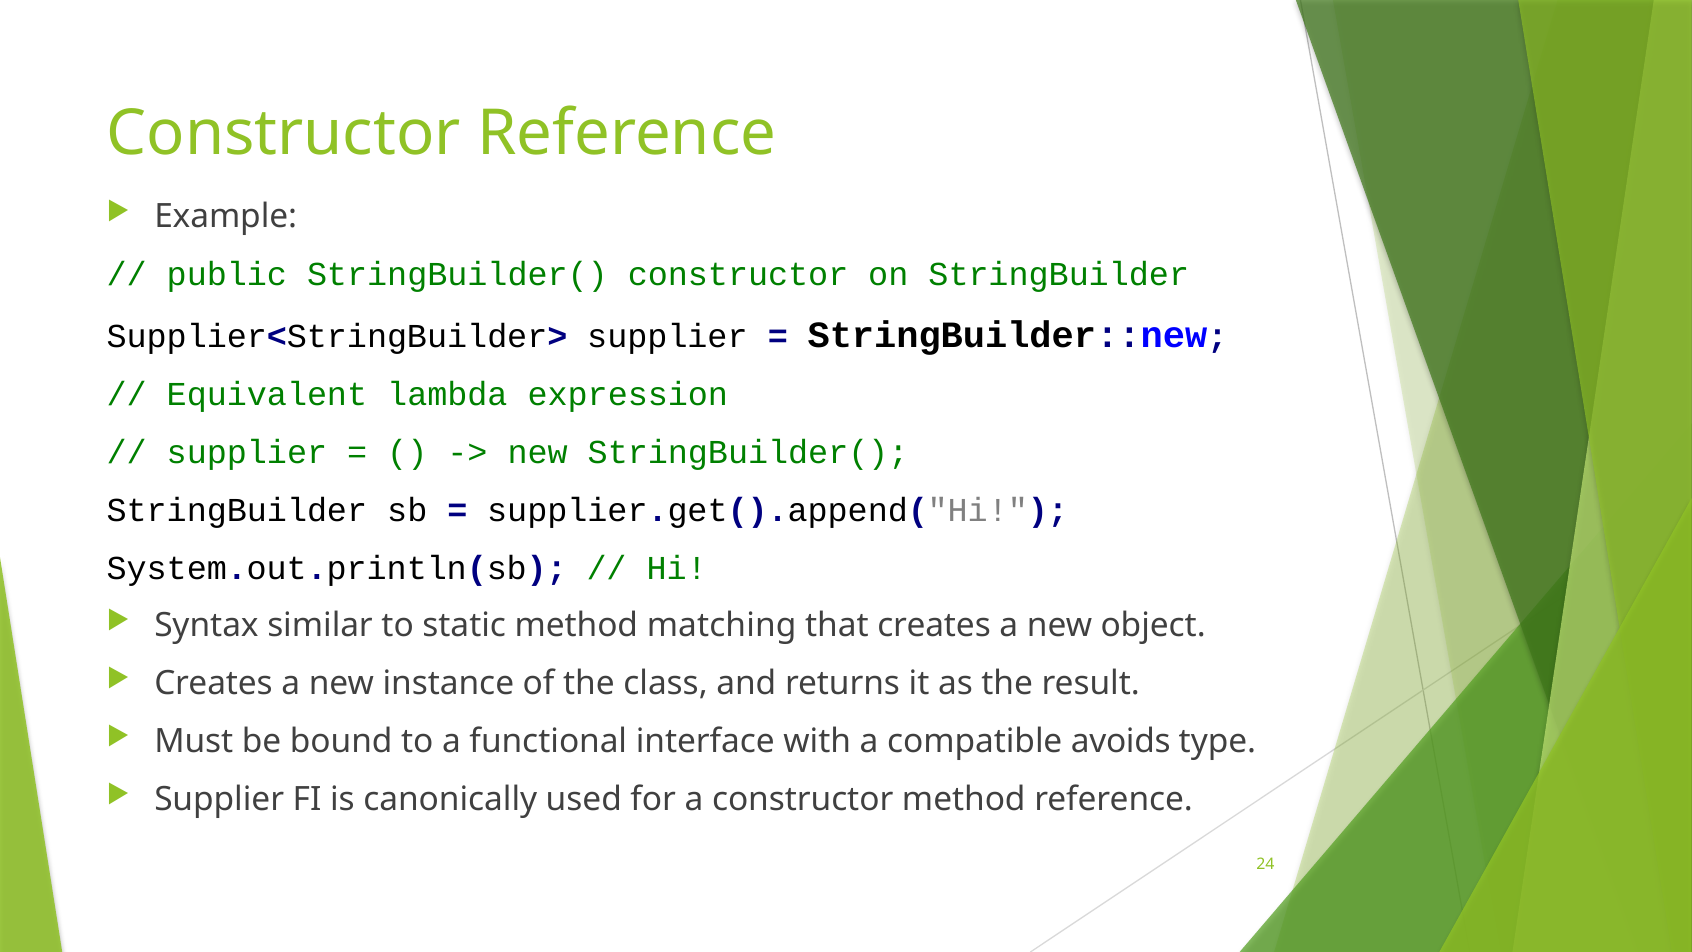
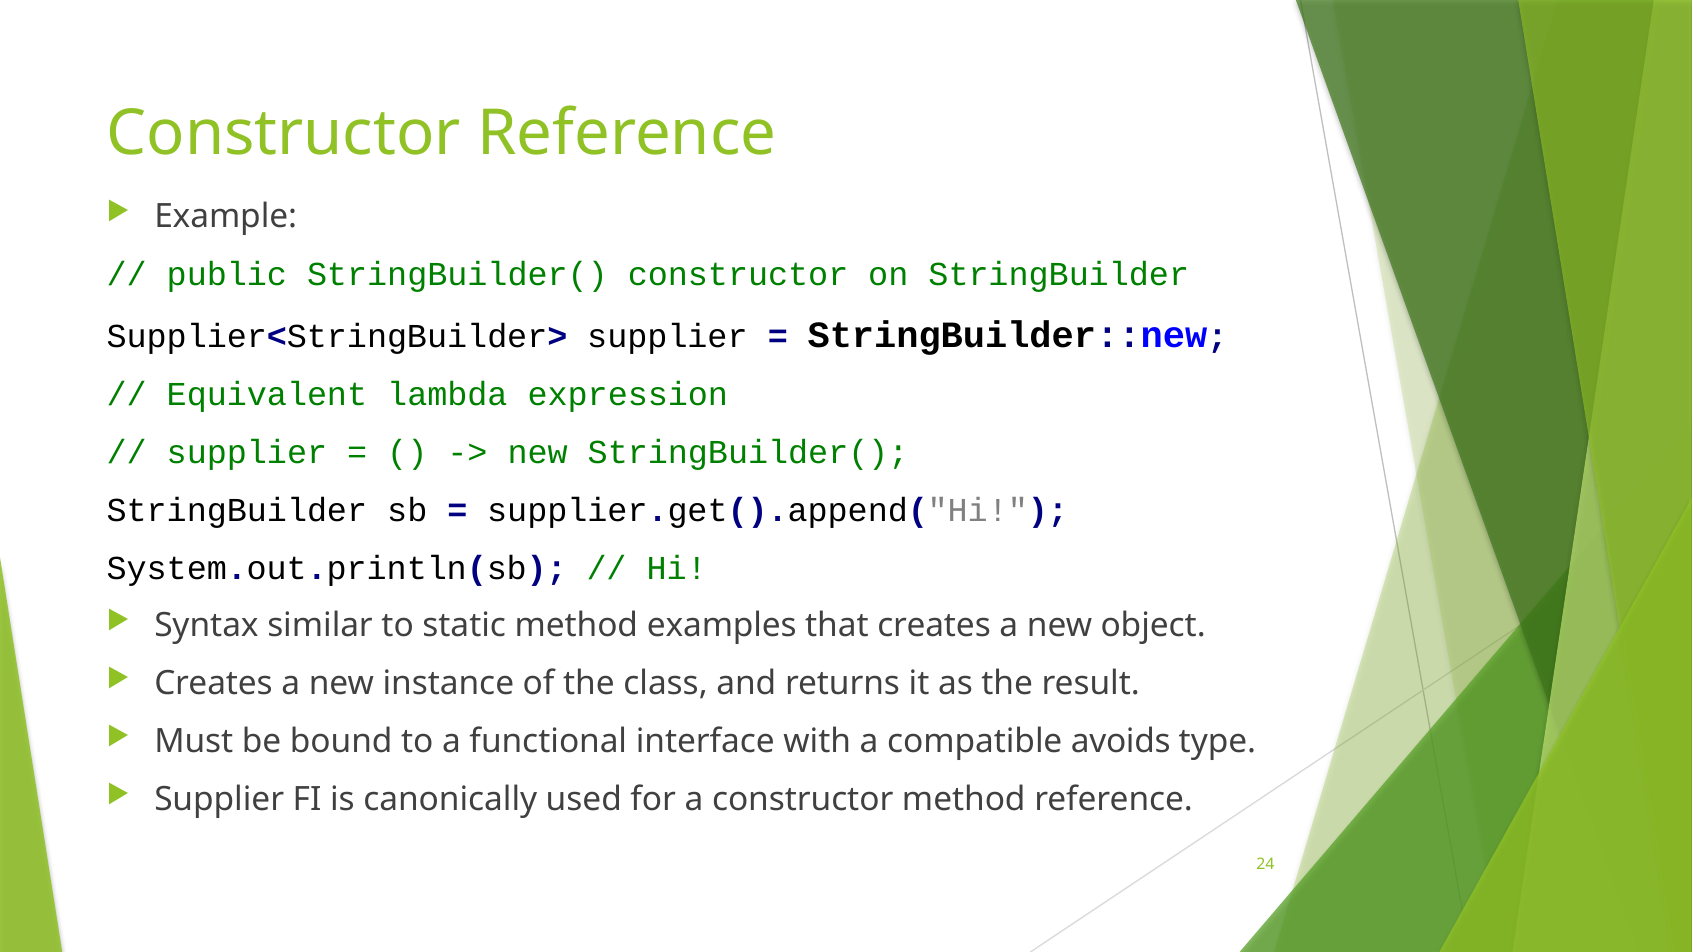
matching: matching -> examples
